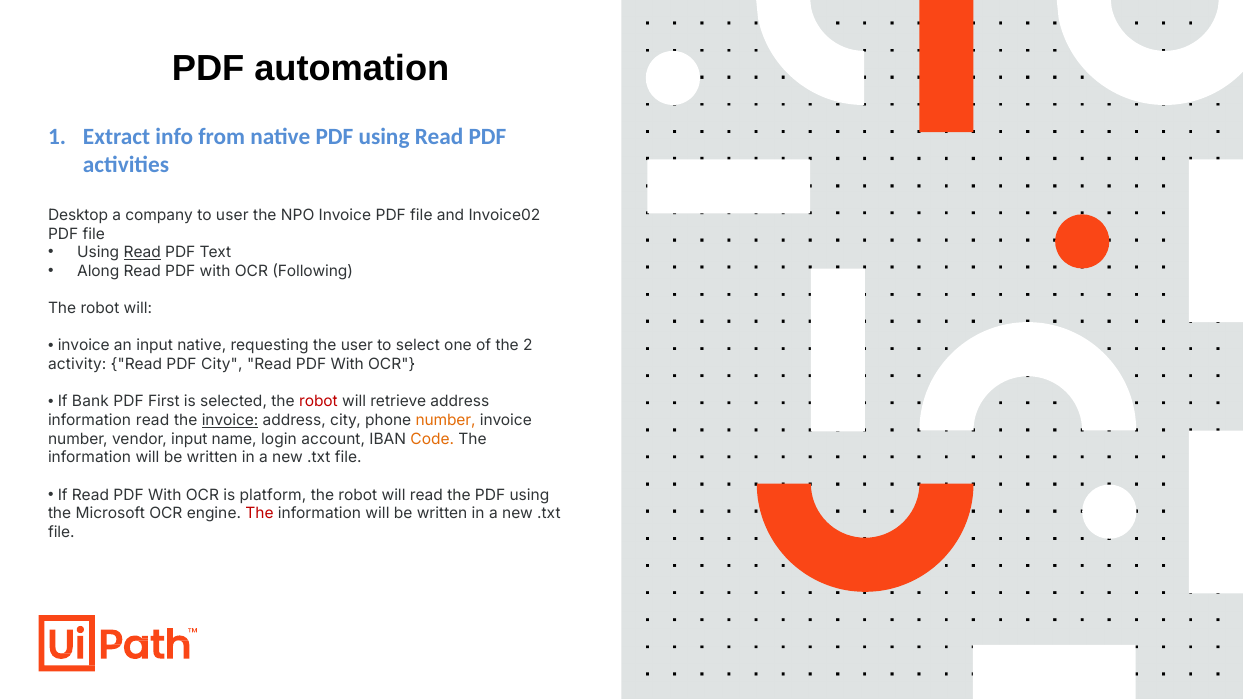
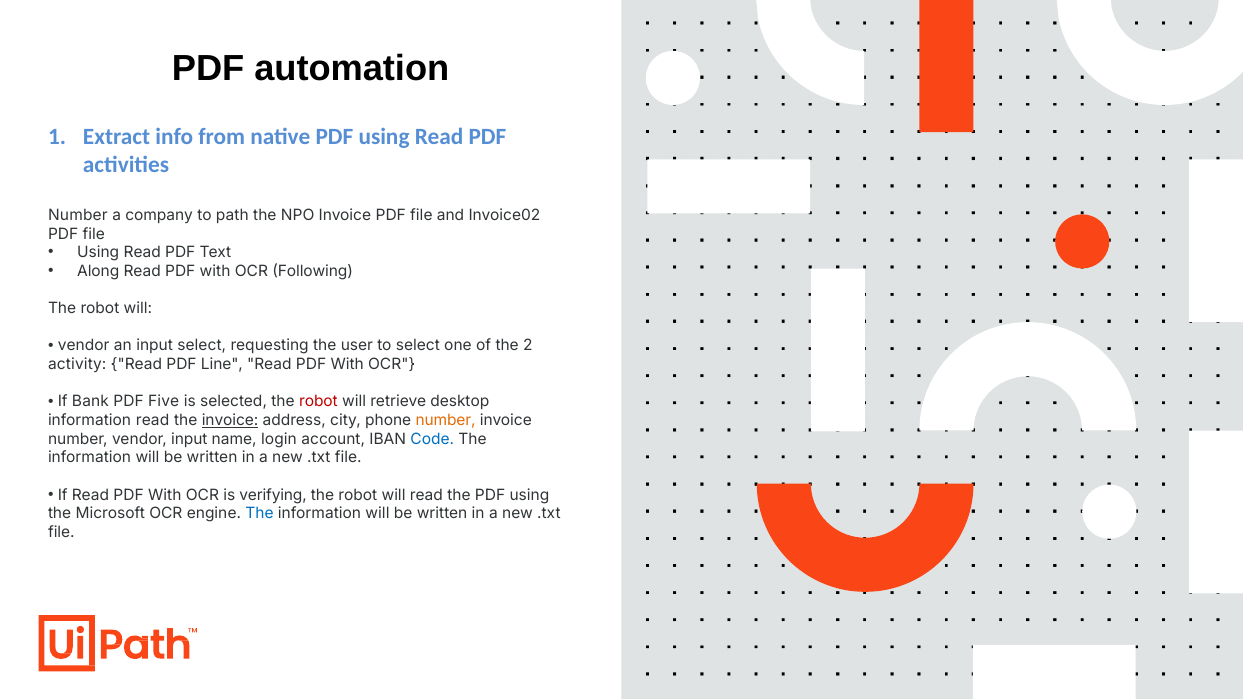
Desktop at (78, 215): Desktop -> Number
to user: user -> path
Read at (142, 253) underline: present -> none
invoice at (84, 346): invoice -> vendor
input native: native -> select
PDF City: City -> Line
First: First -> Five
retrieve address: address -> desktop
Code colour: orange -> blue
platform: platform -> verifying
The at (259, 514) colour: red -> blue
